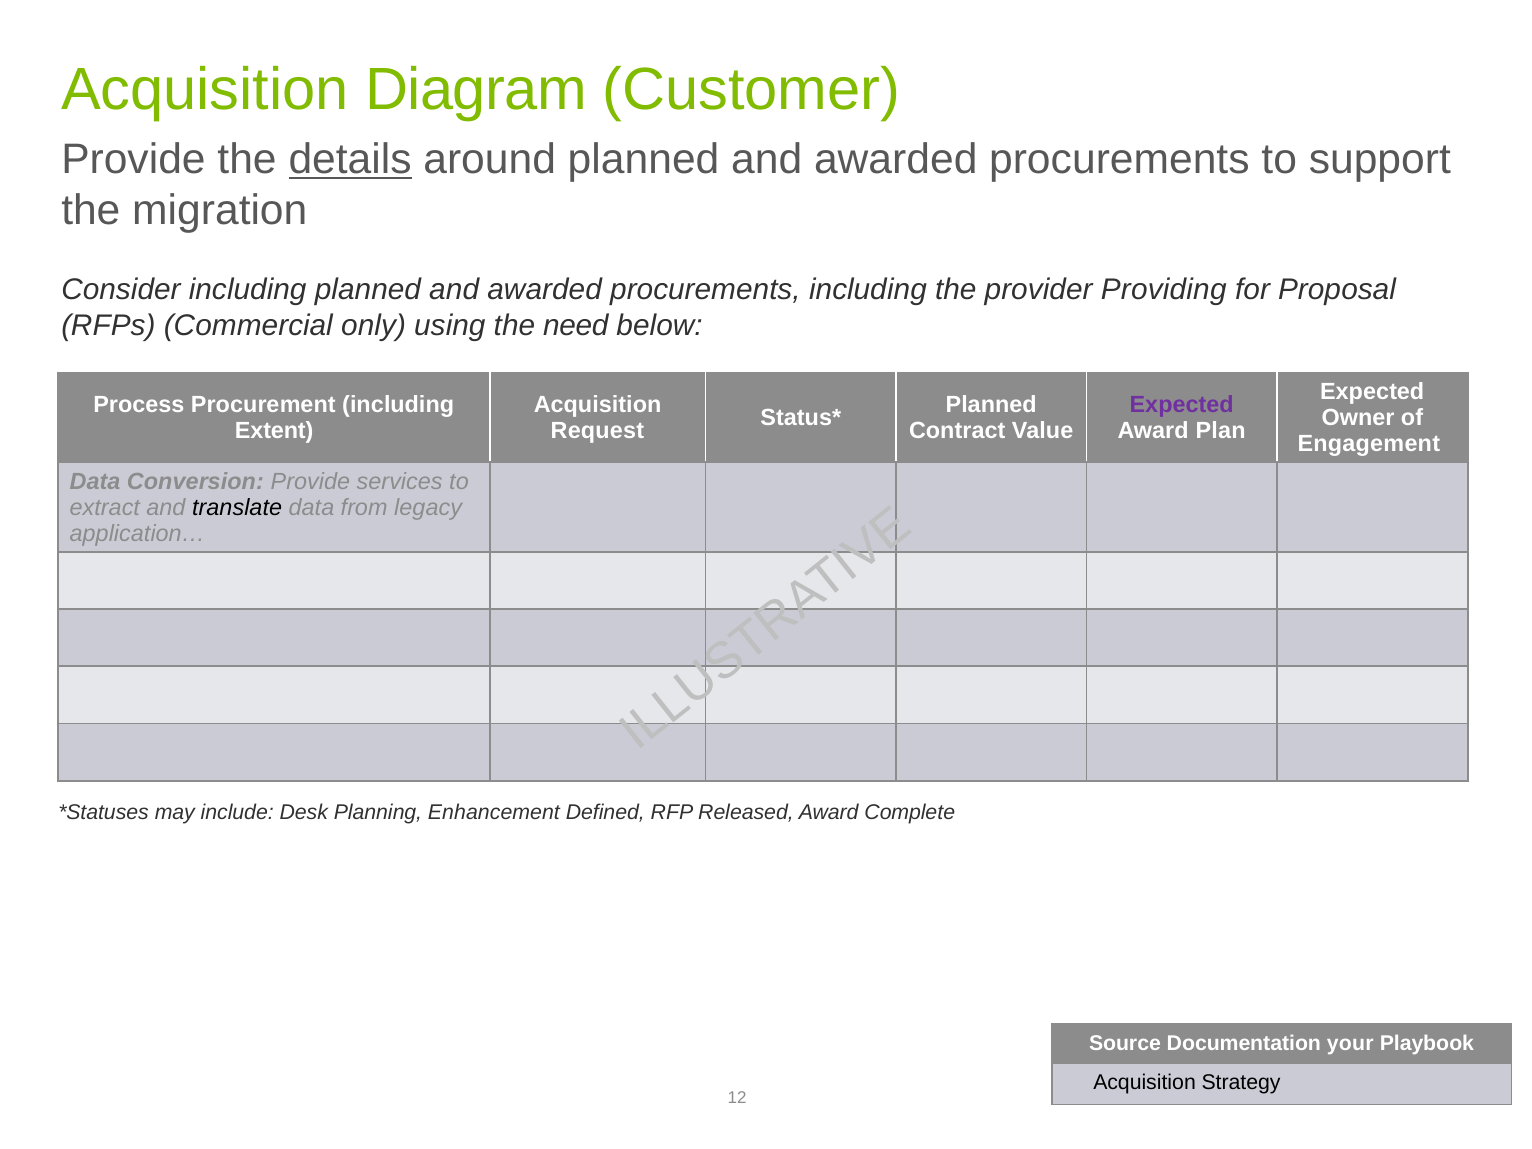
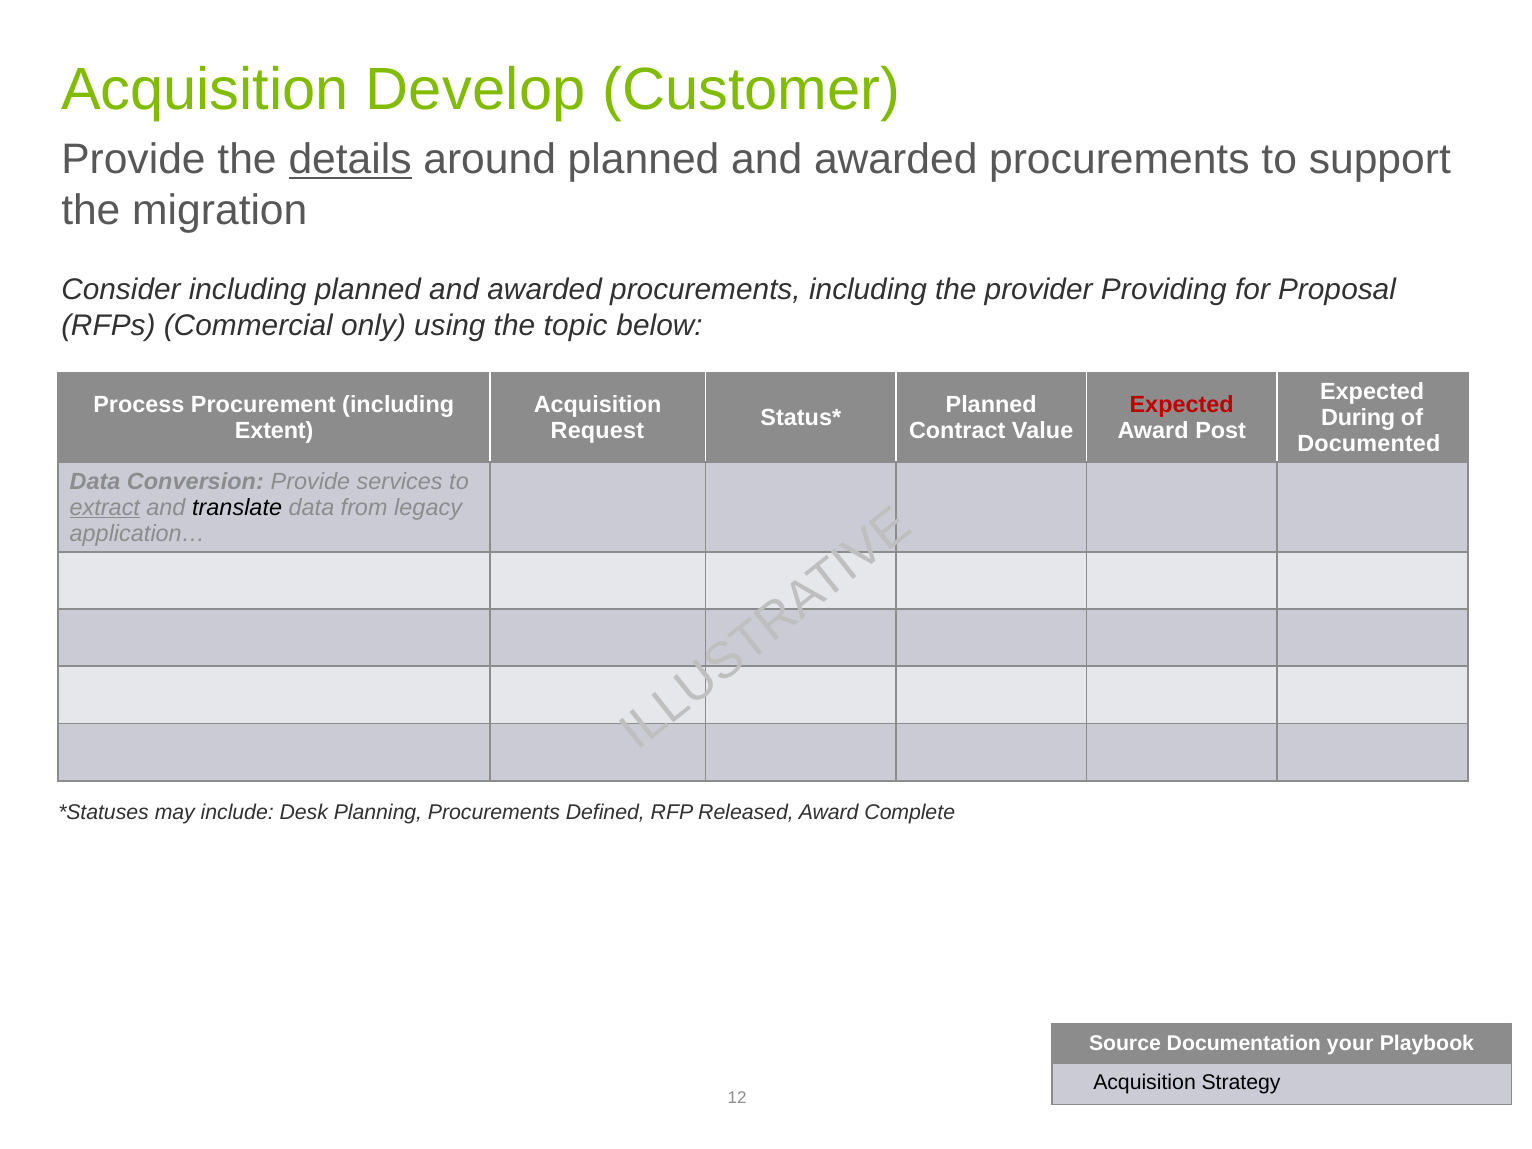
Diagram: Diagram -> Develop
need: need -> topic
Expected at (1182, 405) colour: purple -> red
Owner: Owner -> During
Plan: Plan -> Post
Engagement: Engagement -> Documented
extract underline: none -> present
Planning Enhancement: Enhancement -> Procurements
